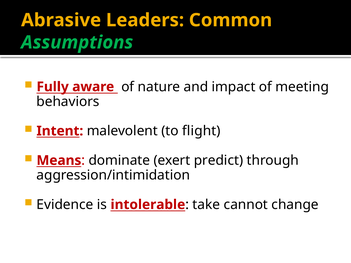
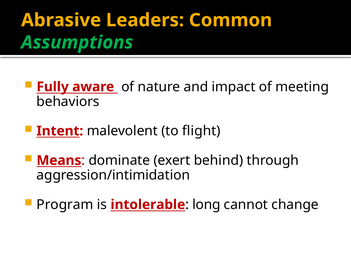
predict: predict -> behind
Evidence: Evidence -> Program
take: take -> long
